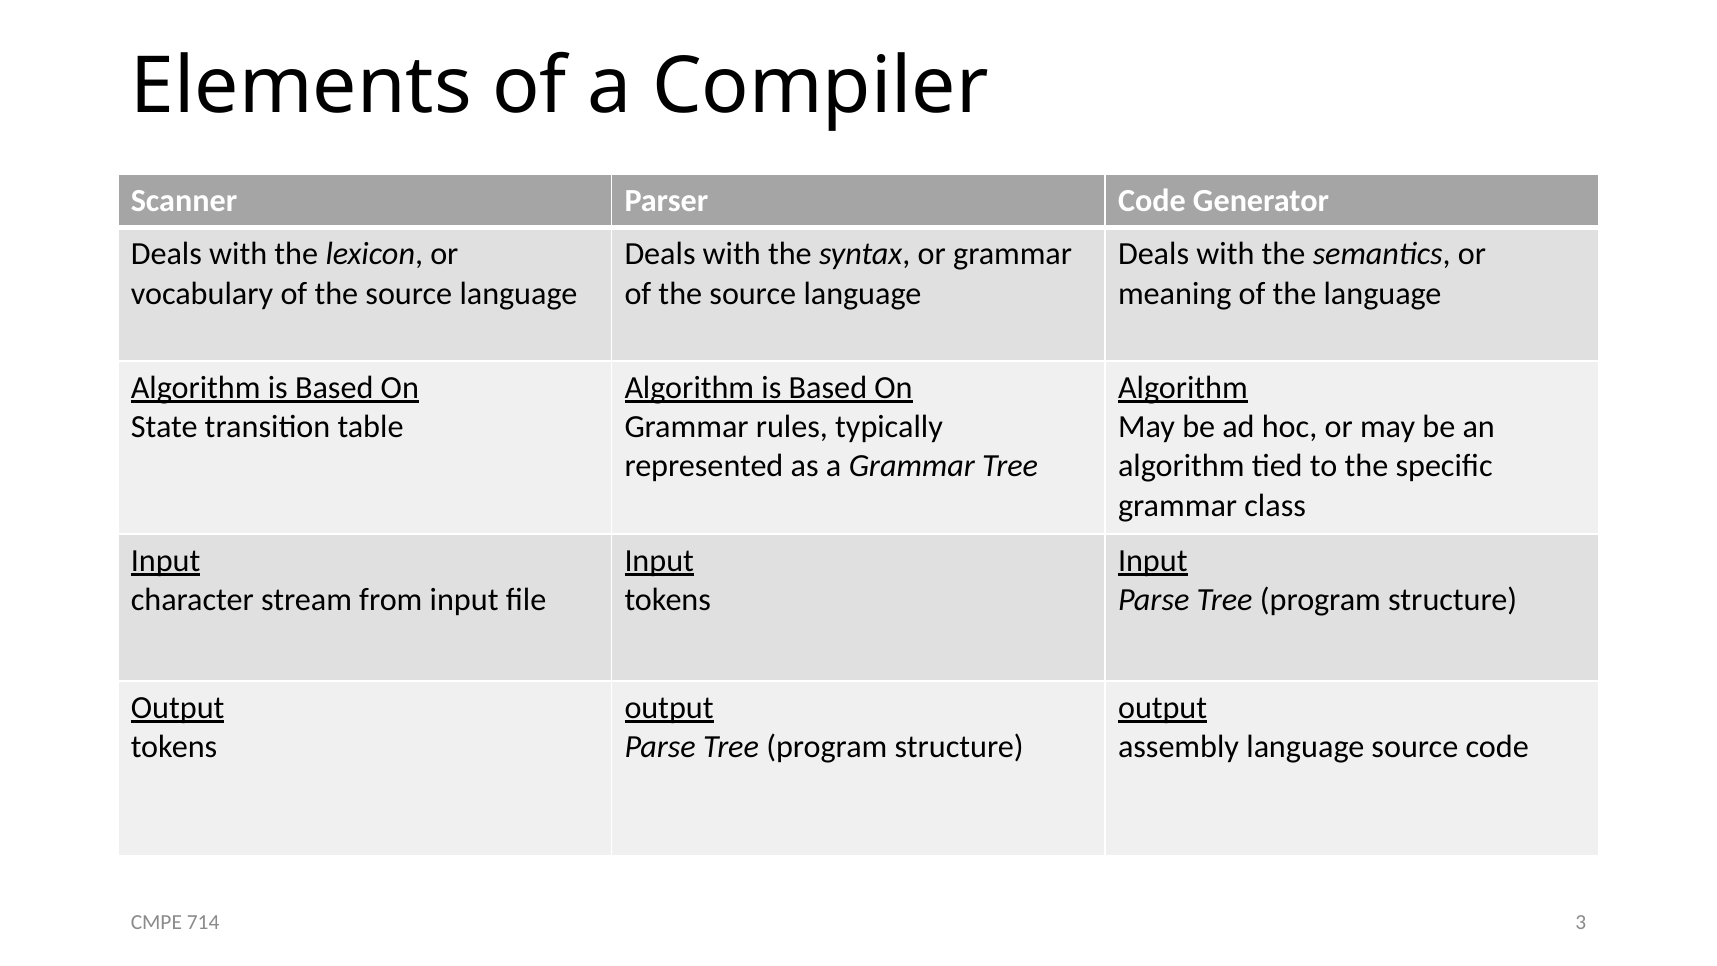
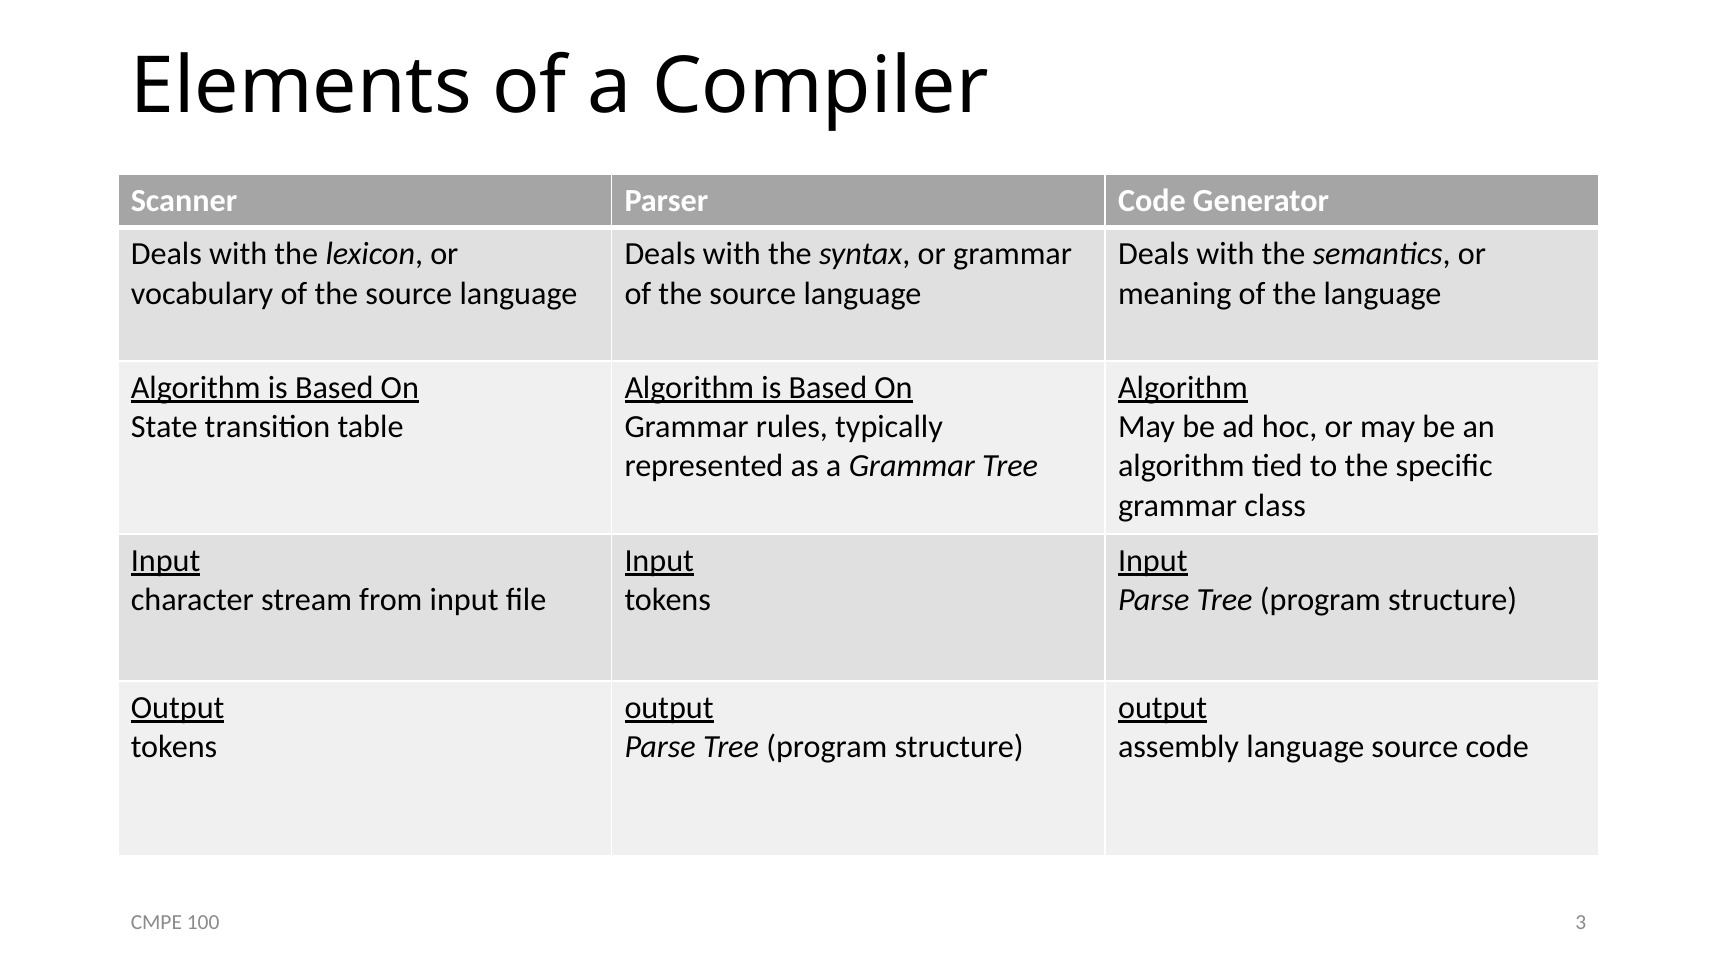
714: 714 -> 100
